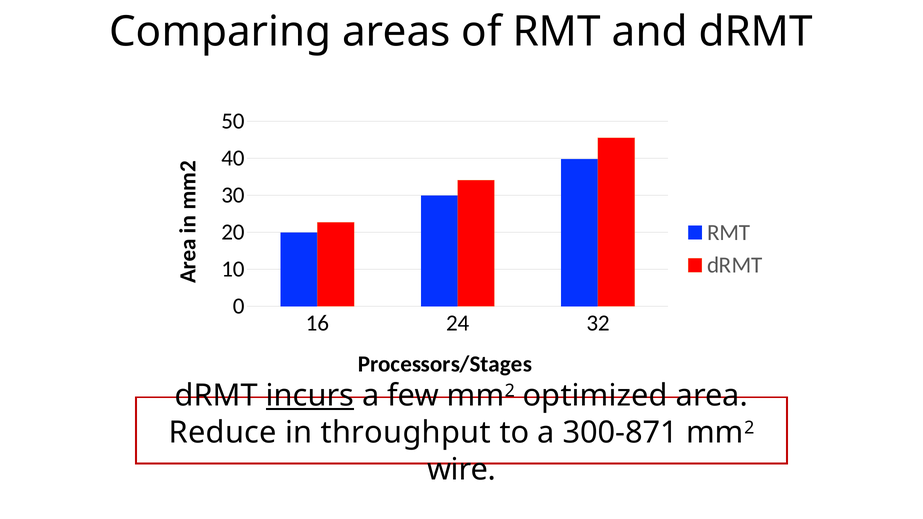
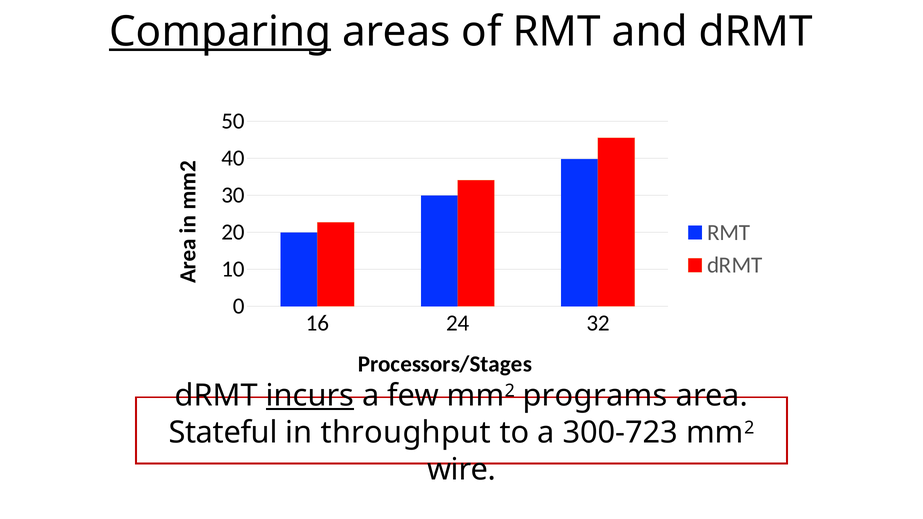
Comparing underline: none -> present
optimized: optimized -> programs
Reduce: Reduce -> Stateful
300-871: 300-871 -> 300-723
